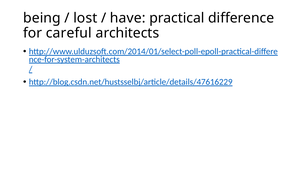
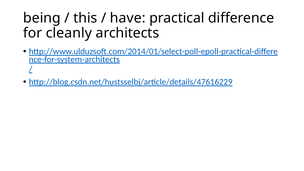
lost: lost -> this
careful: careful -> cleanly
